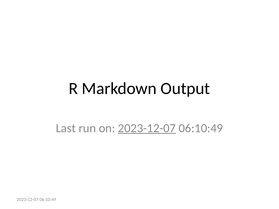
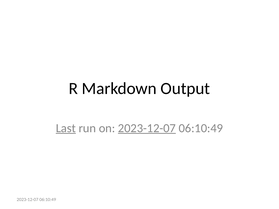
Last underline: none -> present
